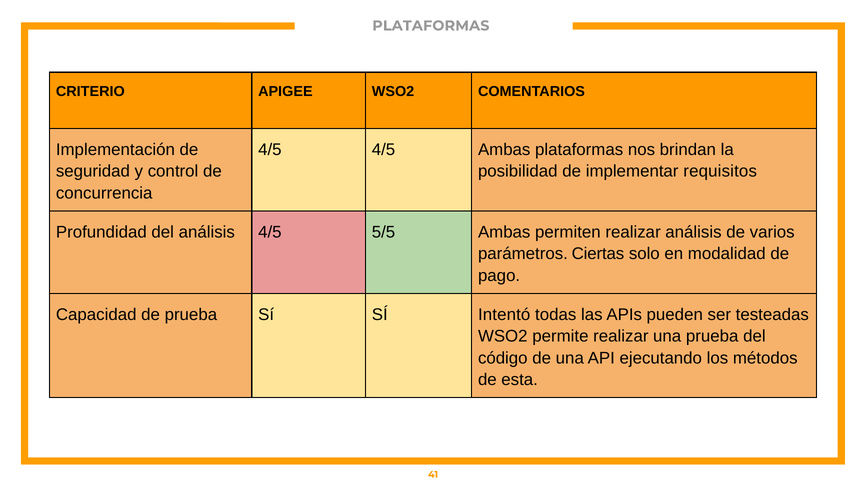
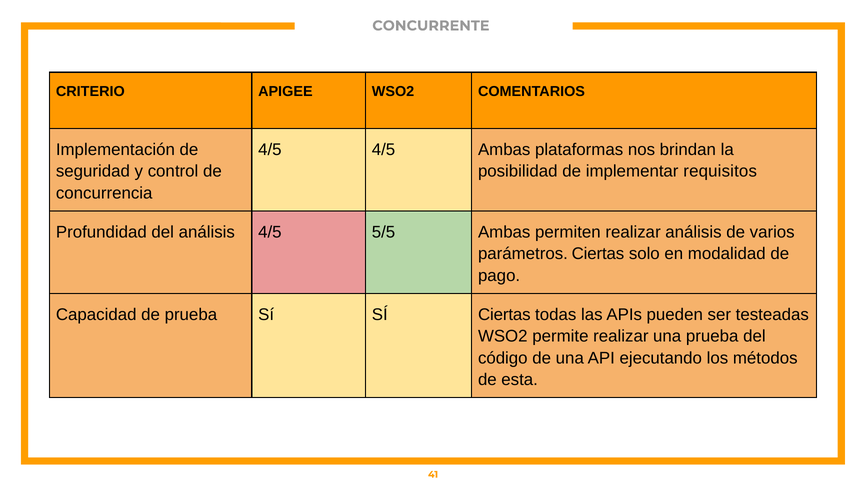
PLATAFORMAS at (431, 26): PLATAFORMAS -> CONCURRENTE
SÍ Intentó: Intentó -> Ciertas
